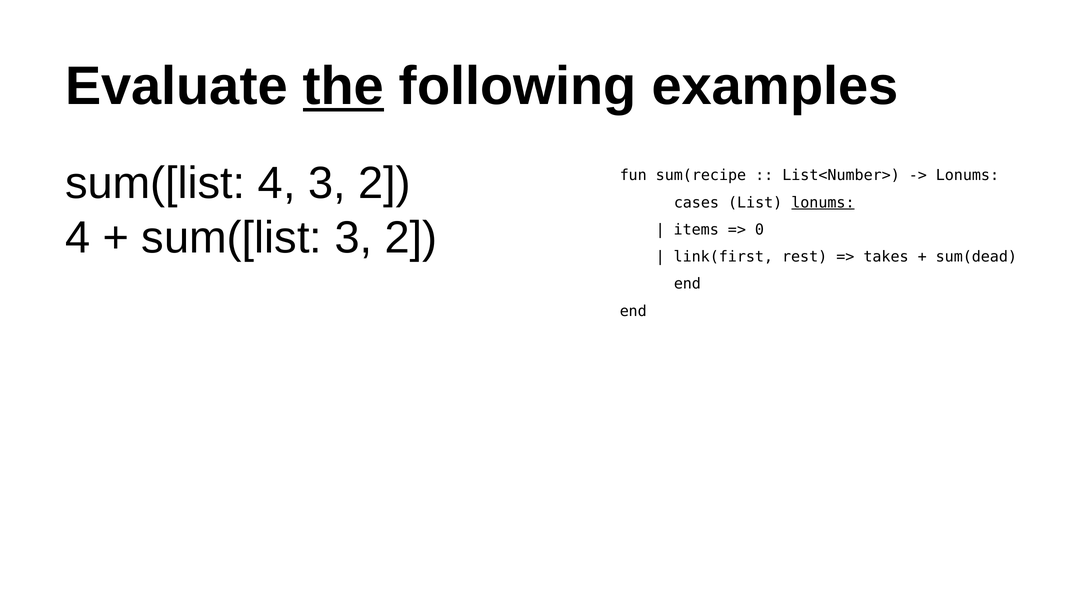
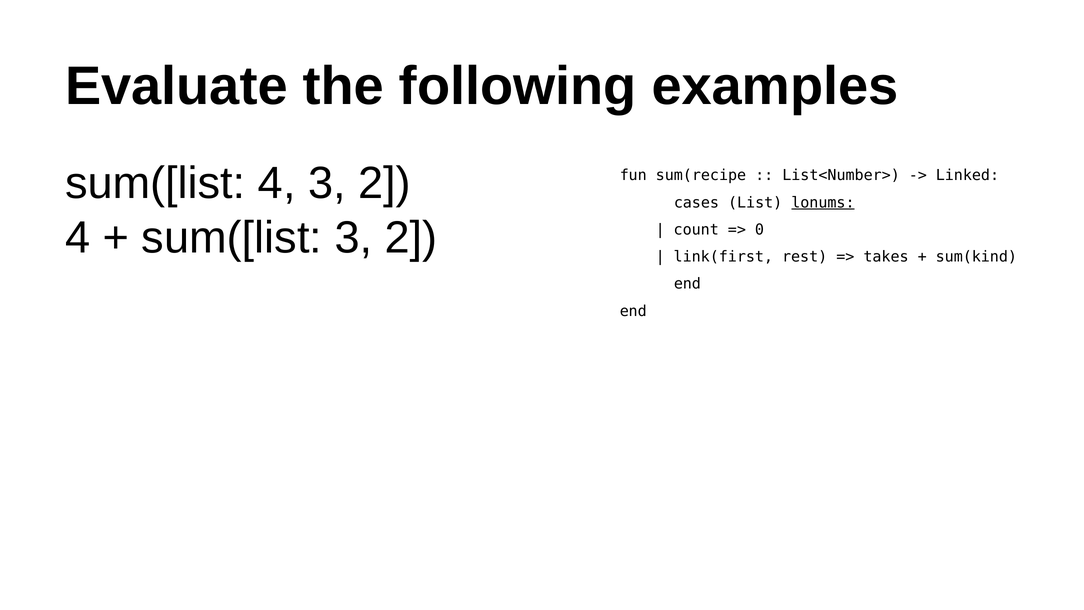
the underline: present -> none
Lonums at (967, 175): Lonums -> Linked
items: items -> count
sum(dead: sum(dead -> sum(kind
